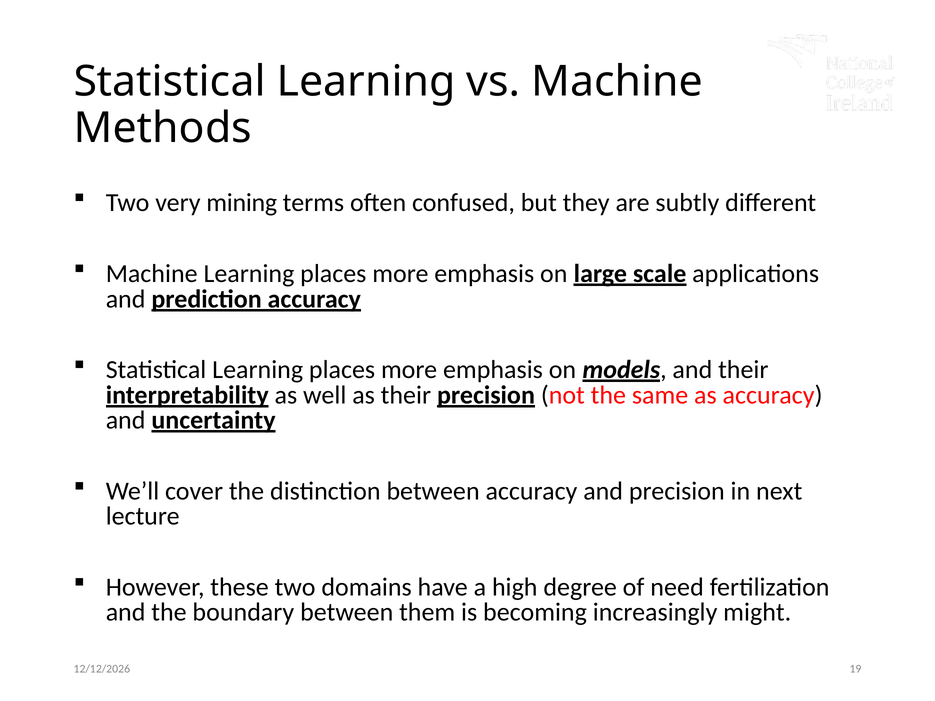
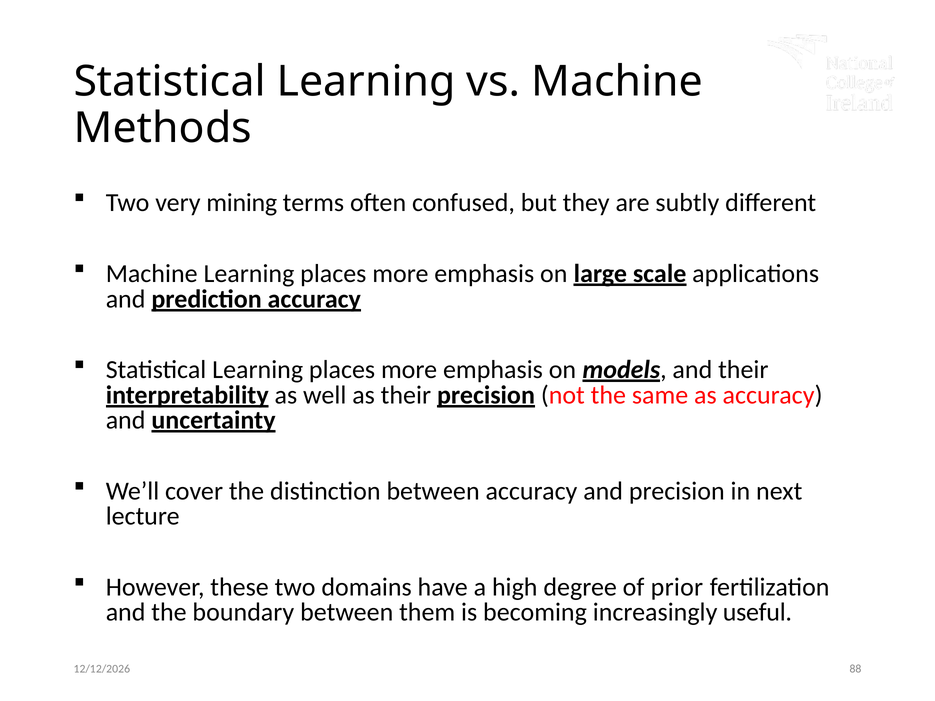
need: need -> prior
might: might -> useful
19: 19 -> 88
